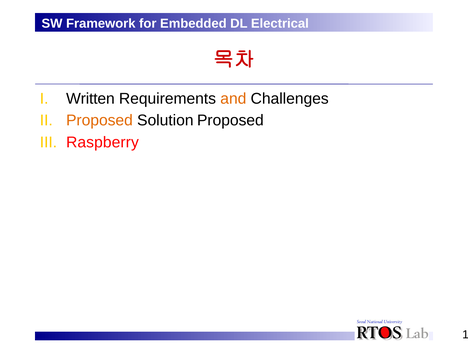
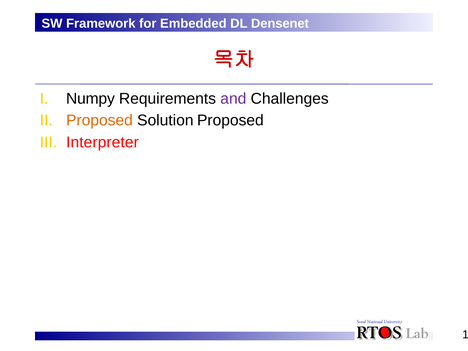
Electrical: Electrical -> Densenet
Written: Written -> Numpy
and colour: orange -> purple
Raspberry: Raspberry -> Interpreter
